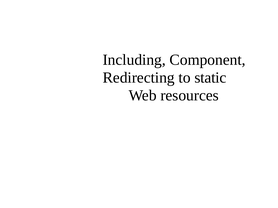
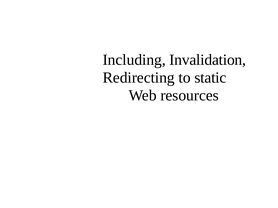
Component: Component -> Invalidation
